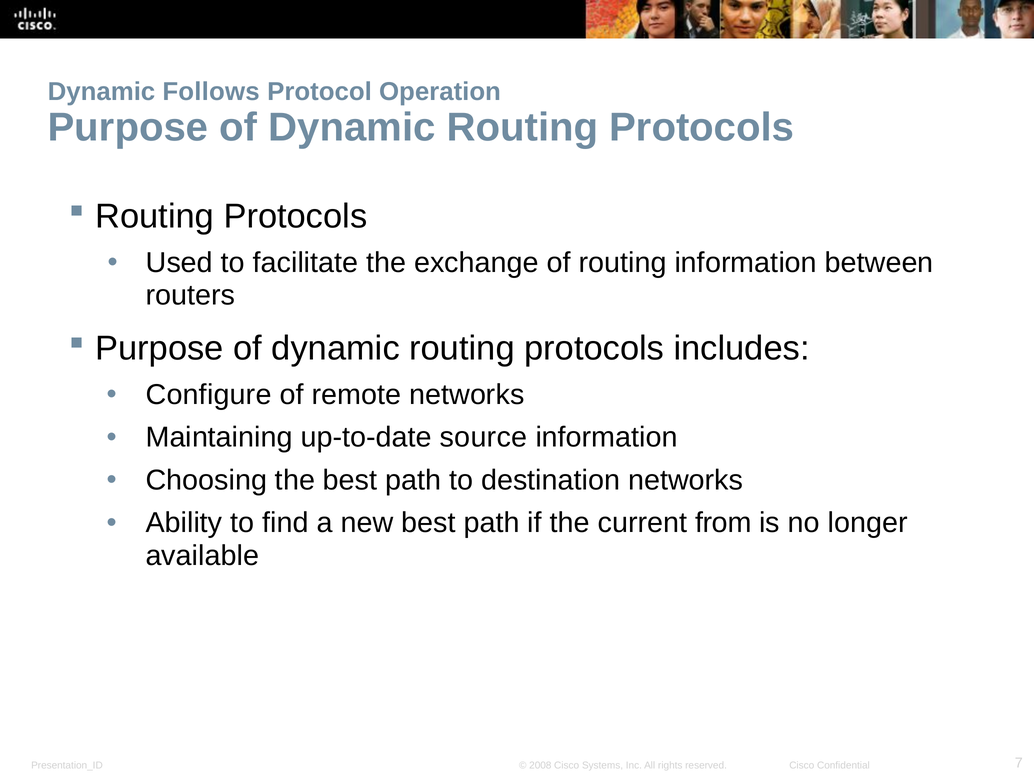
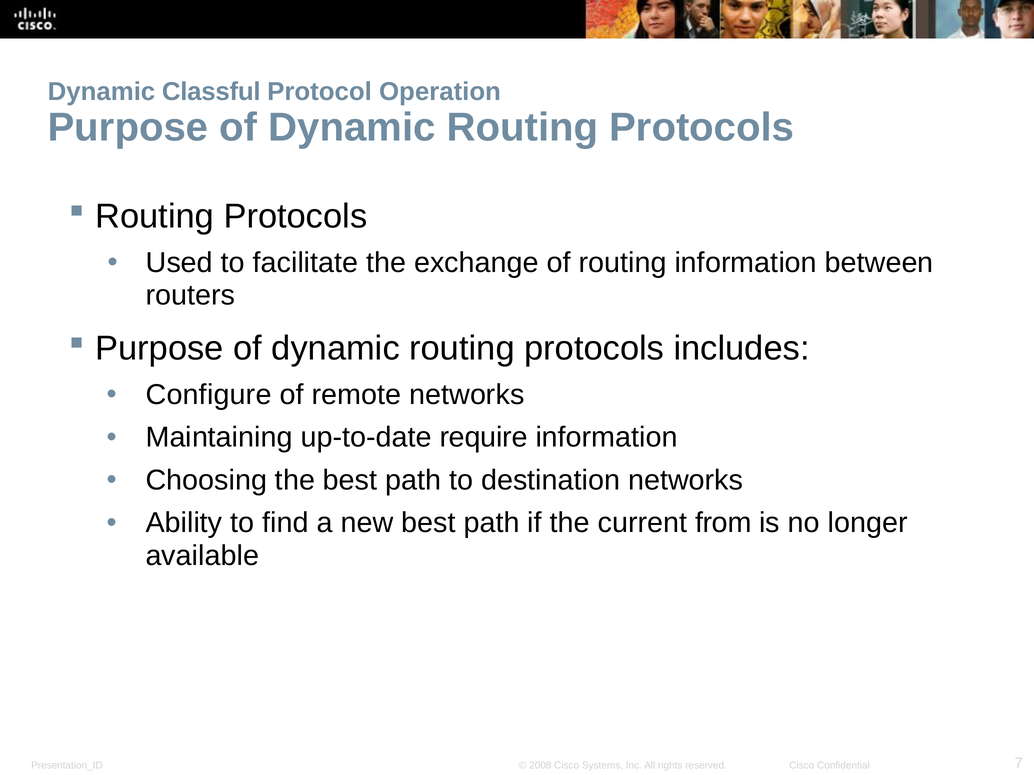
Follows: Follows -> Classful
source: source -> require
